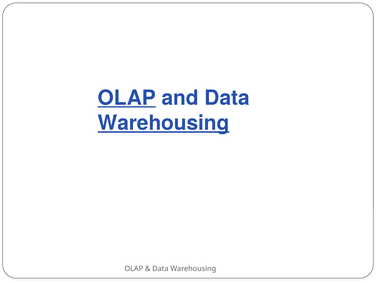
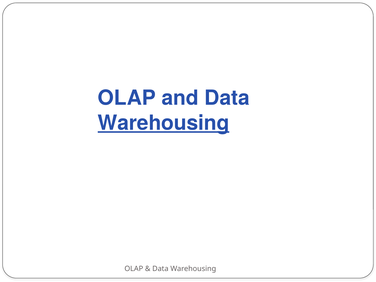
OLAP at (127, 98) underline: present -> none
